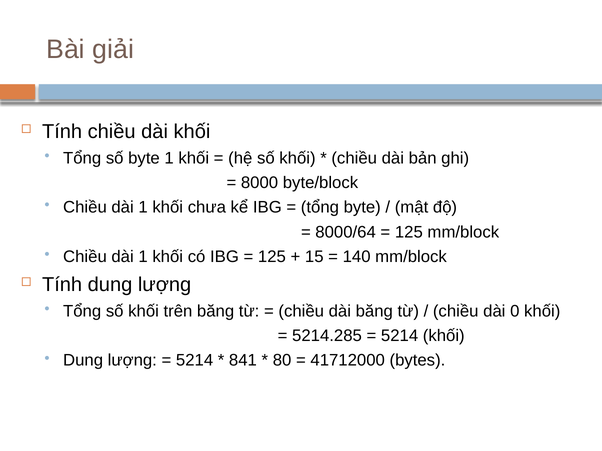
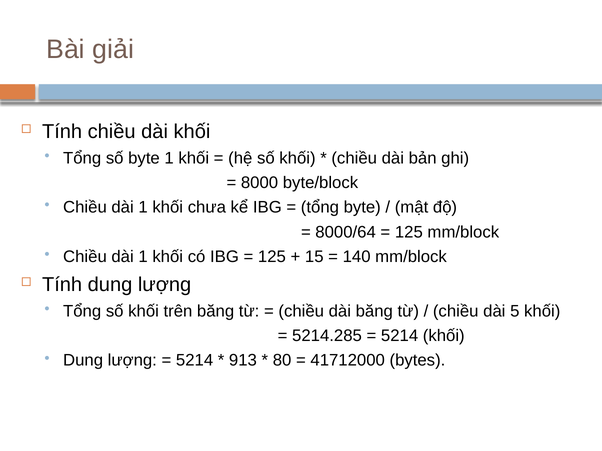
0: 0 -> 5
841: 841 -> 913
